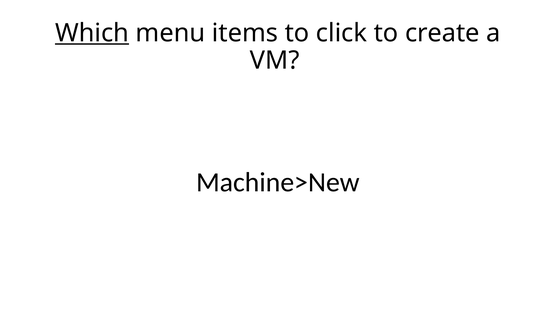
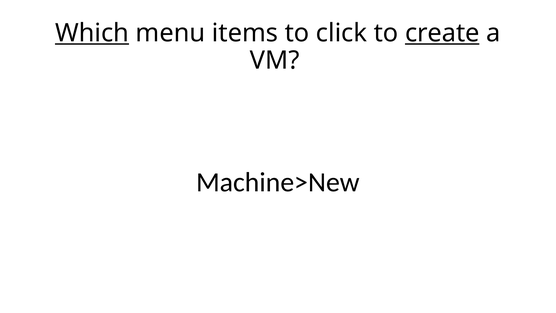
create underline: none -> present
